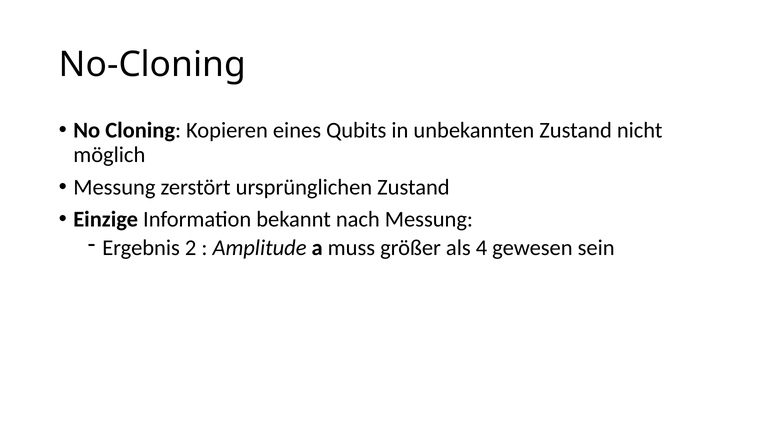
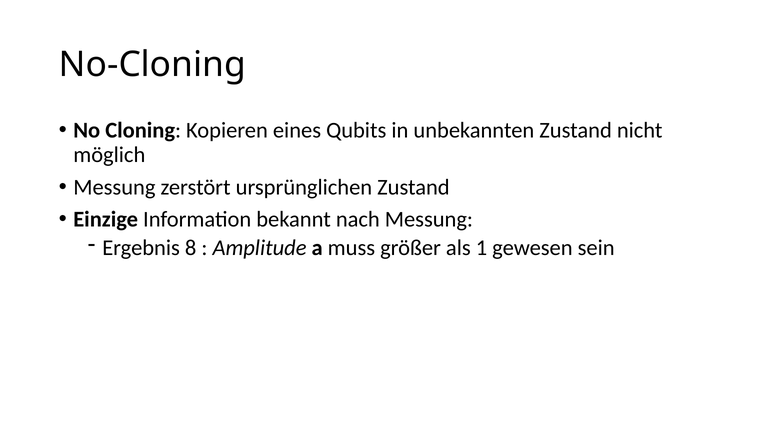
2: 2 -> 8
4: 4 -> 1
